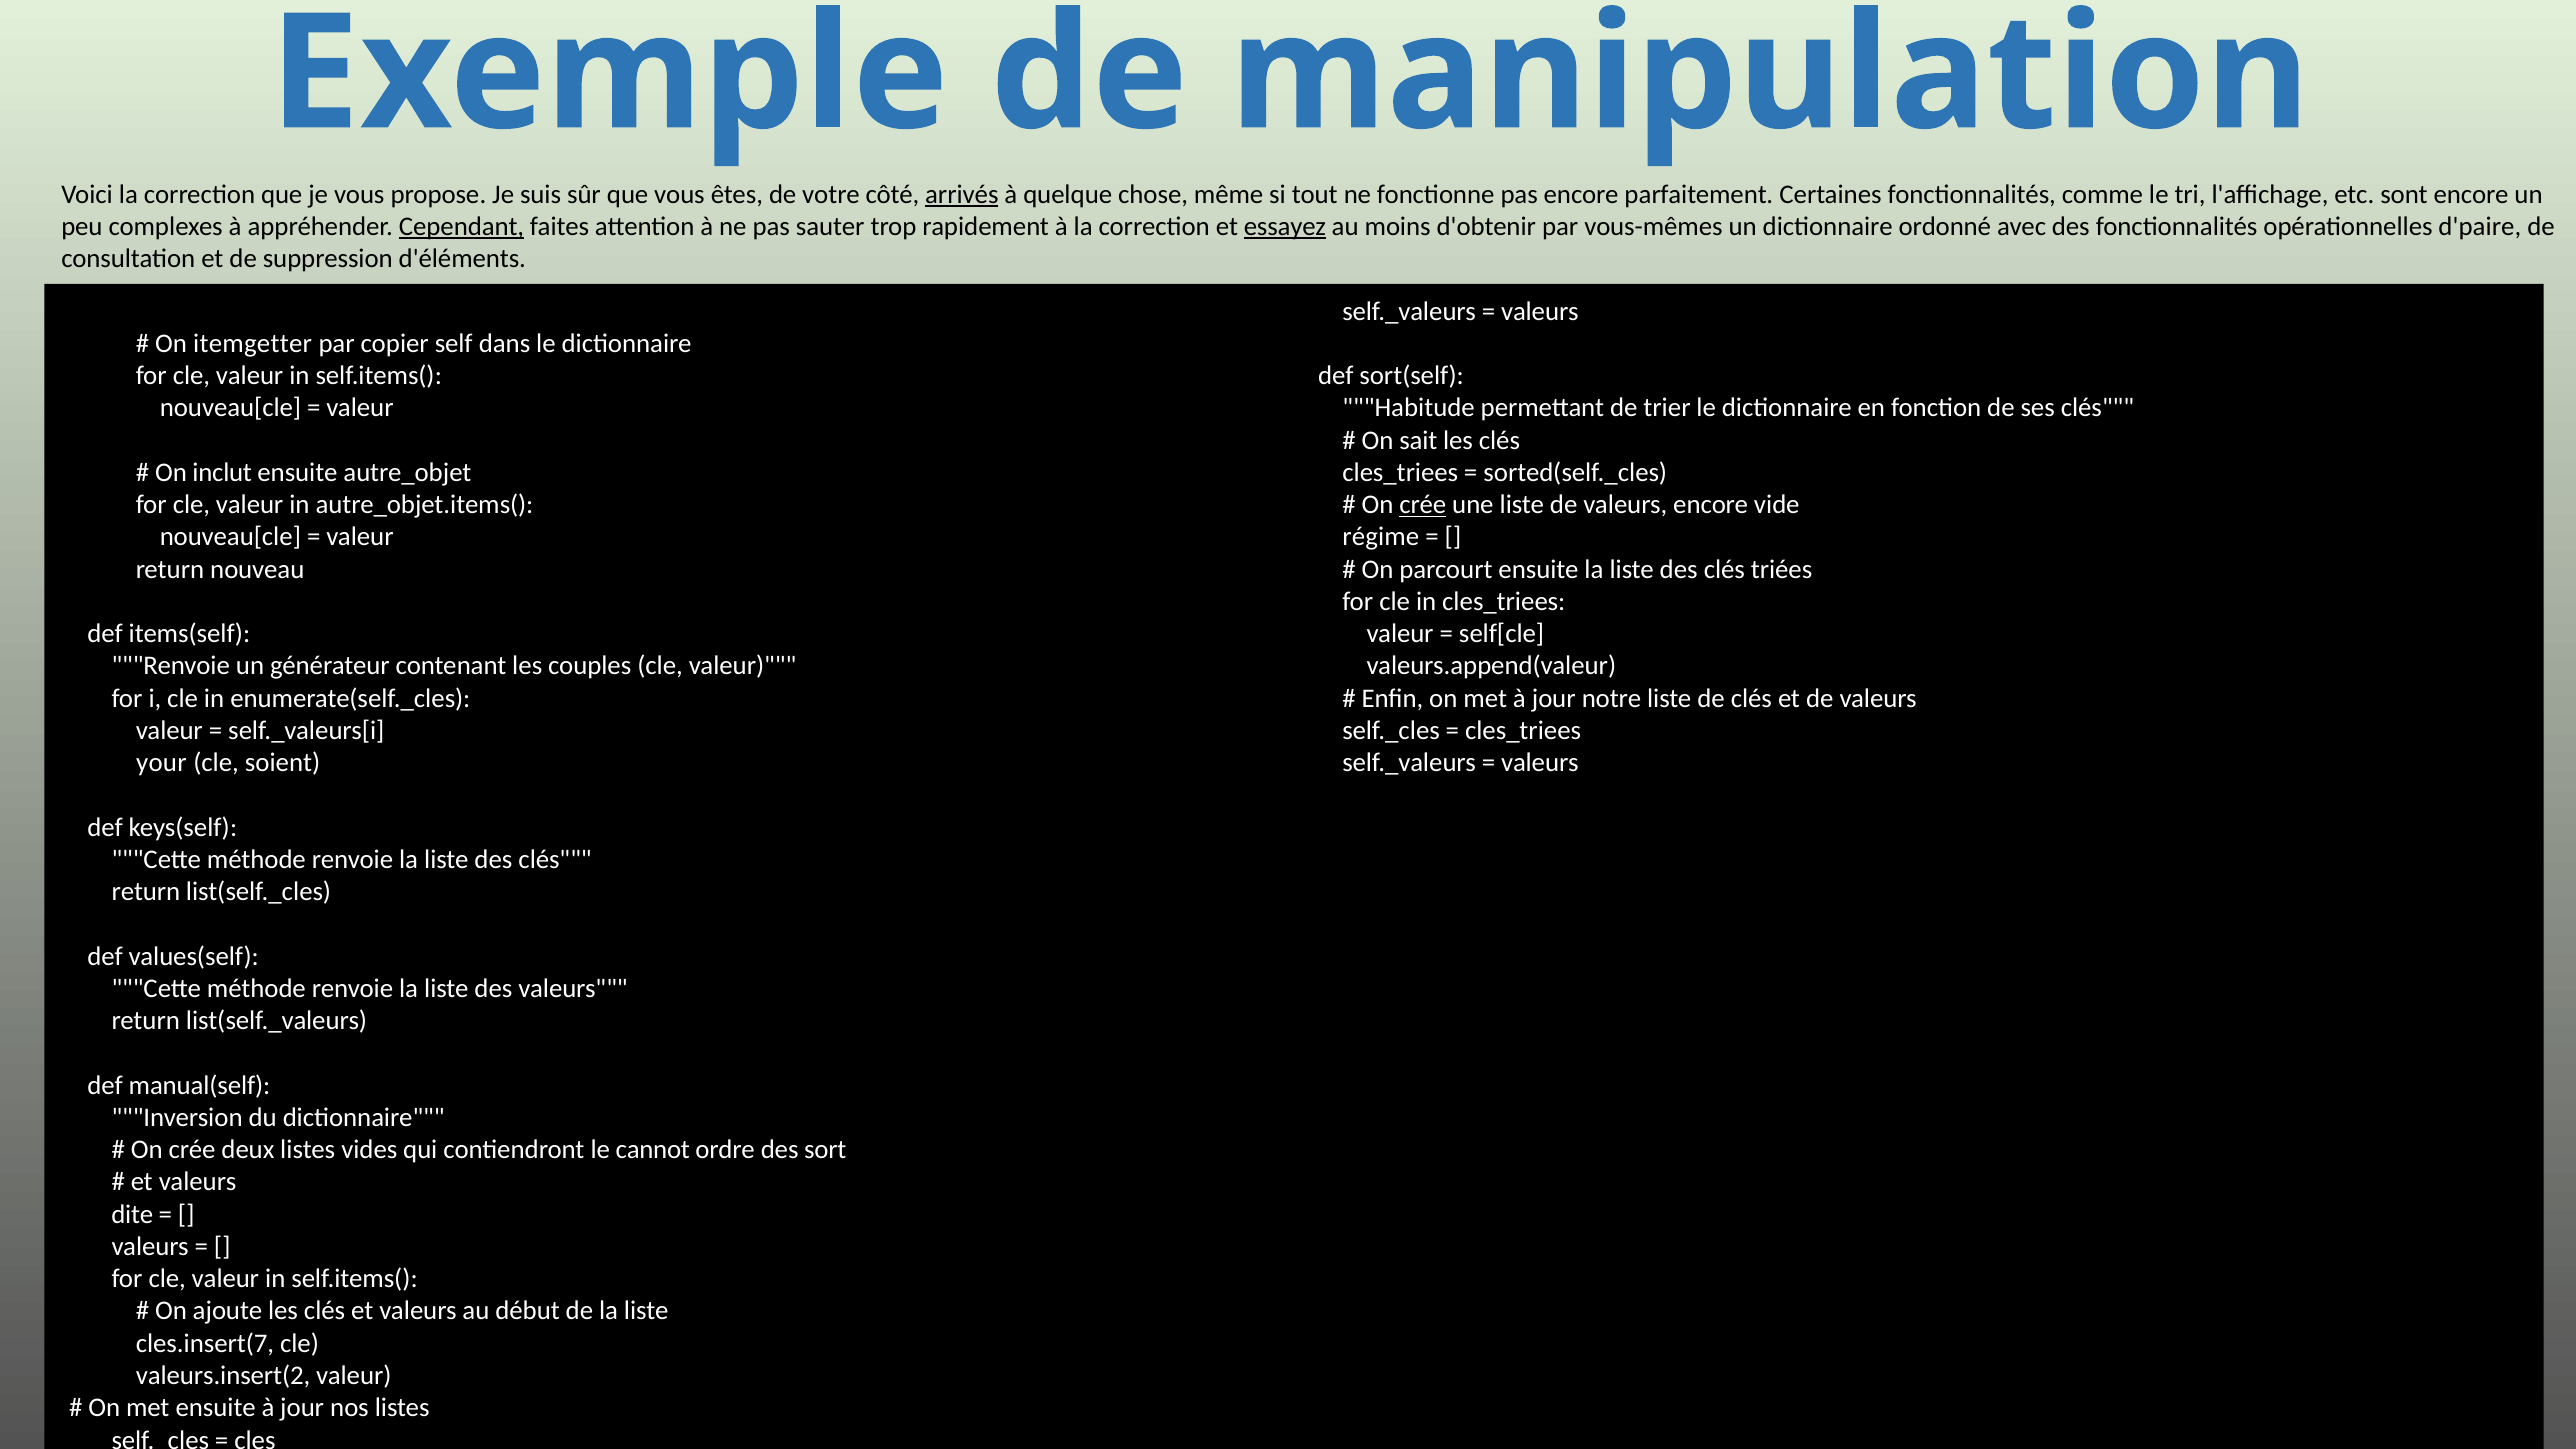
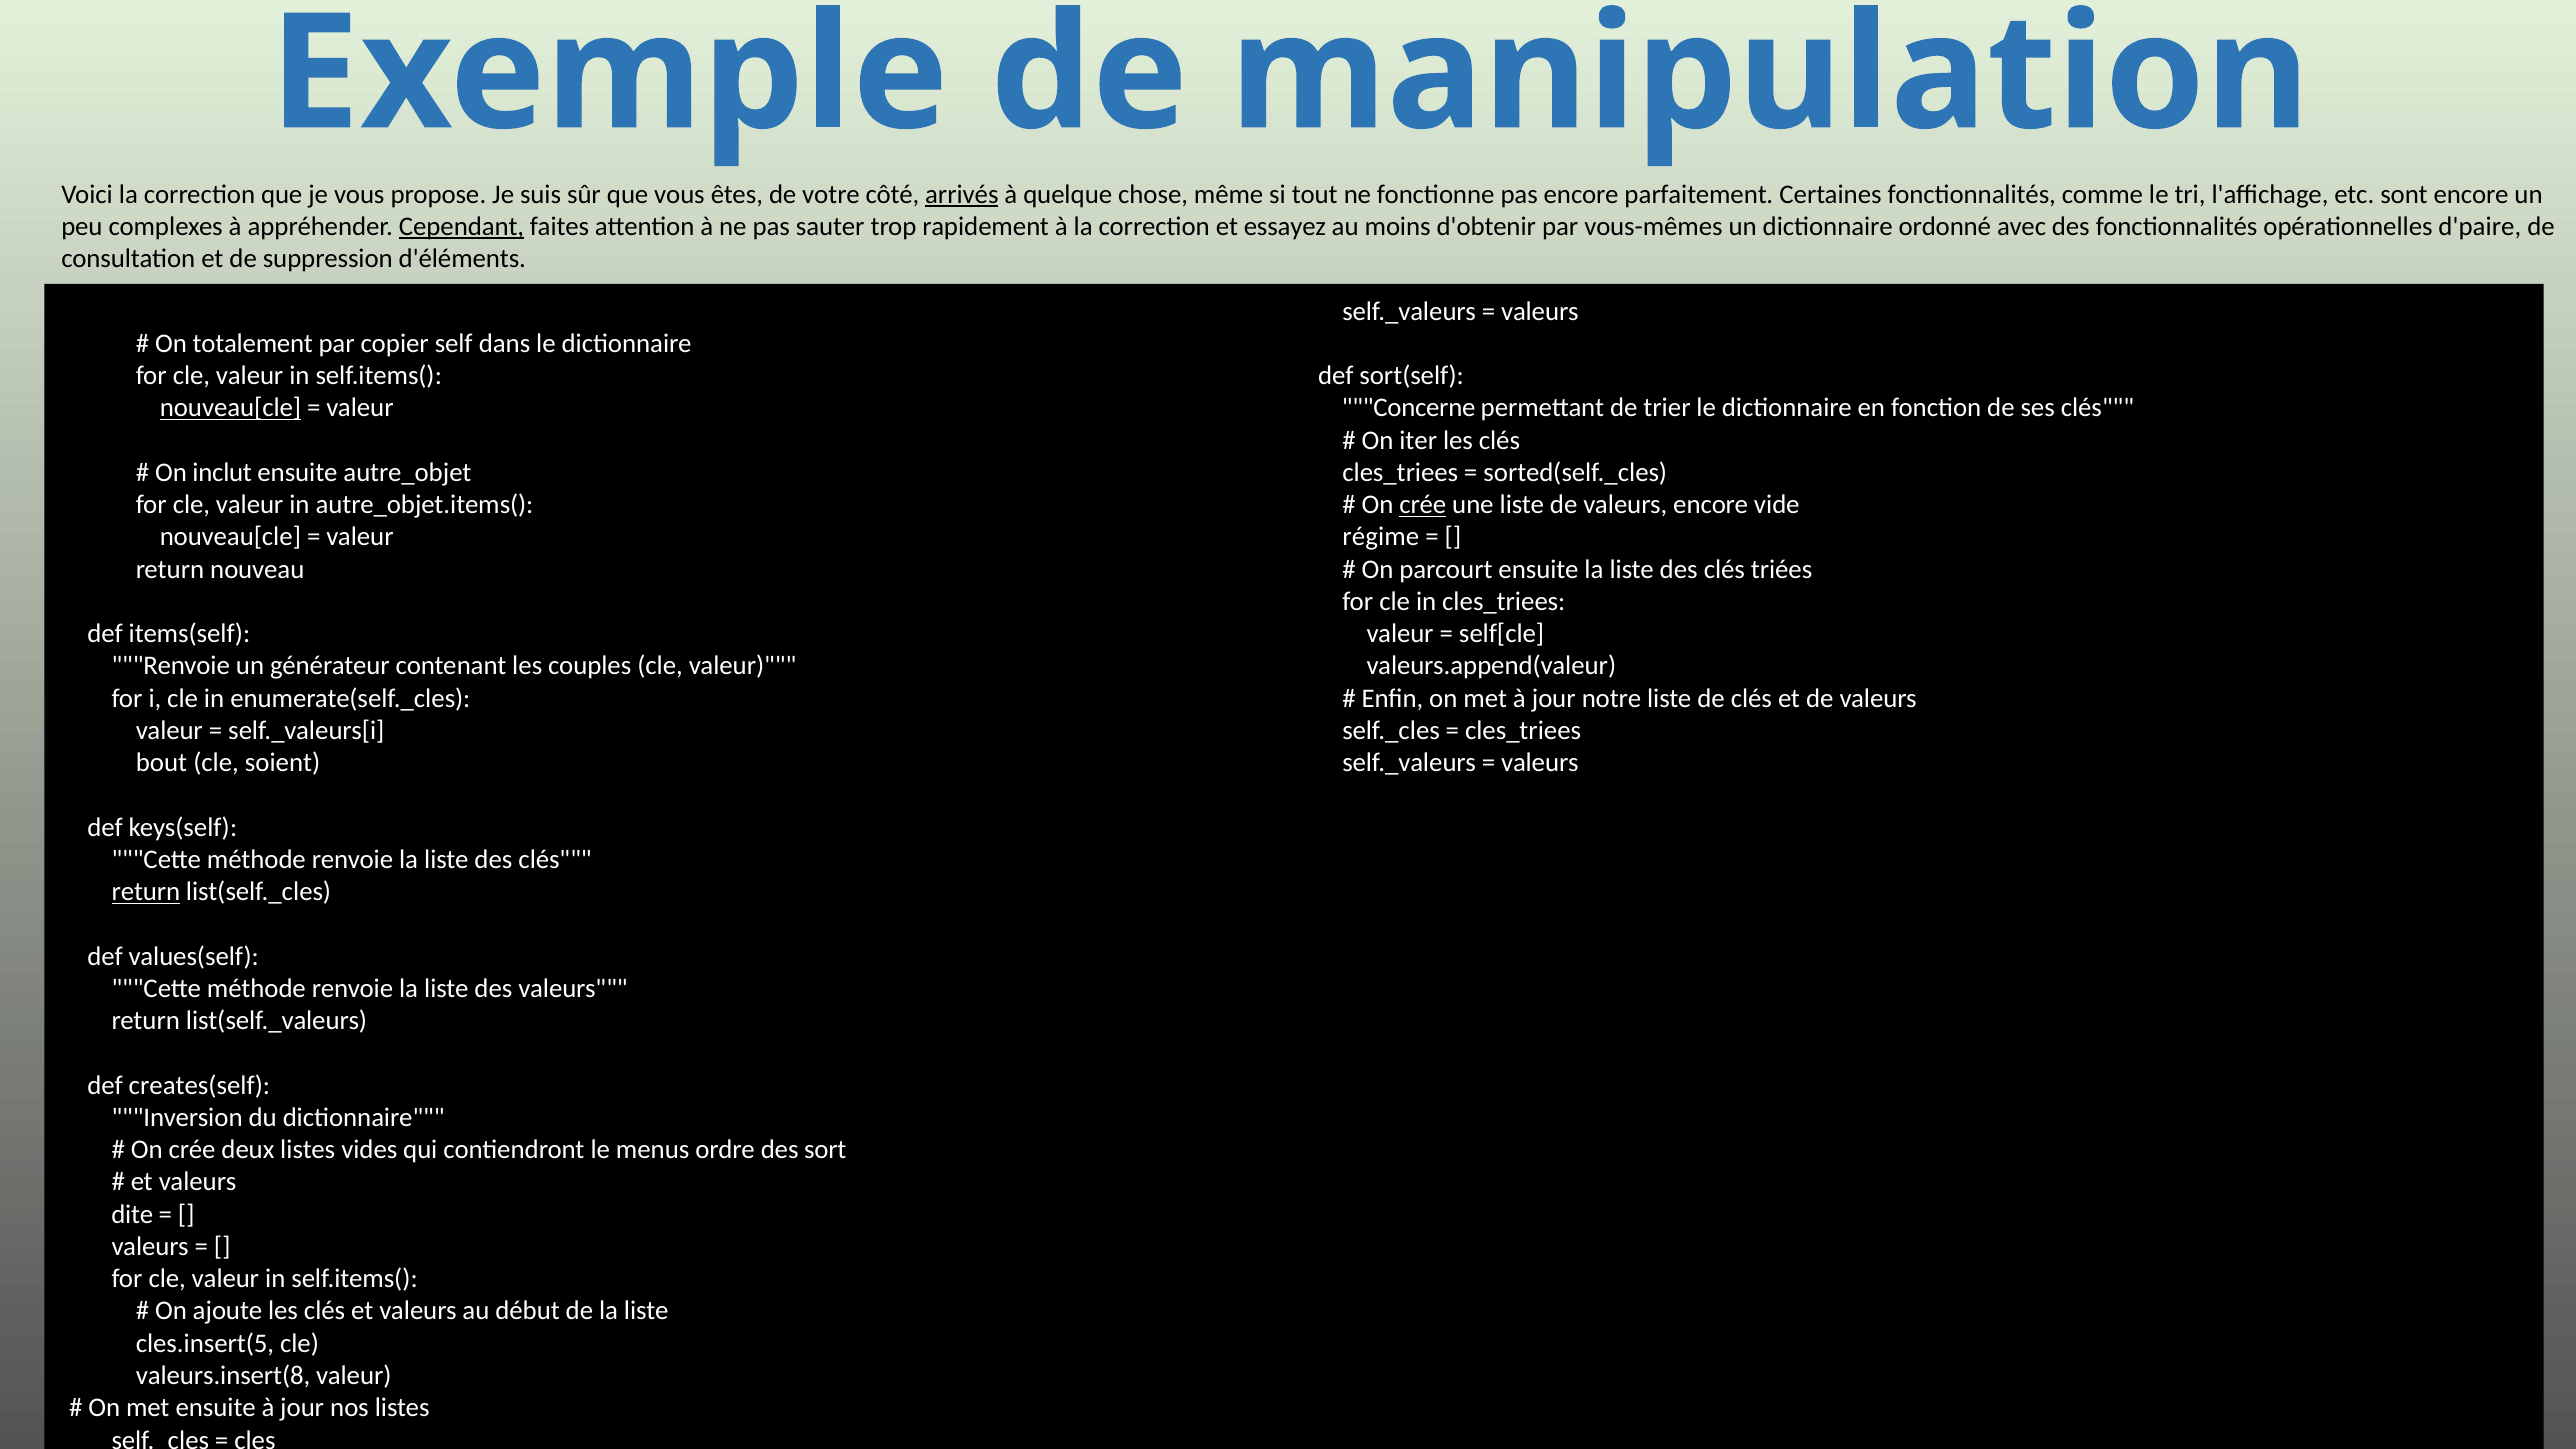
essayez underline: present -> none
itemgetter: itemgetter -> totalement
nouveau[cle at (231, 408) underline: none -> present
Habitude: Habitude -> Concerne
sait: sait -> iter
your: your -> bout
return at (146, 892) underline: none -> present
manual(self: manual(self -> creates(self
cannot: cannot -> menus
cles.insert(7: cles.insert(7 -> cles.insert(5
valeurs.insert(2: valeurs.insert(2 -> valeurs.insert(8
